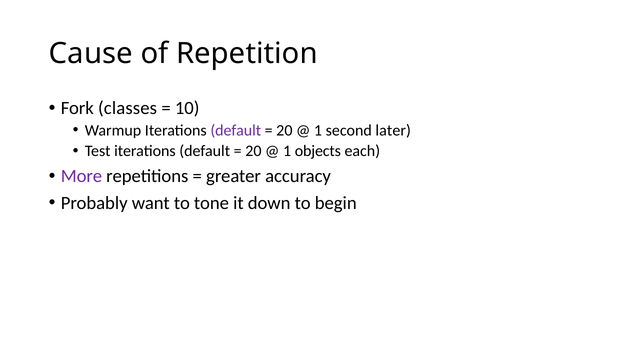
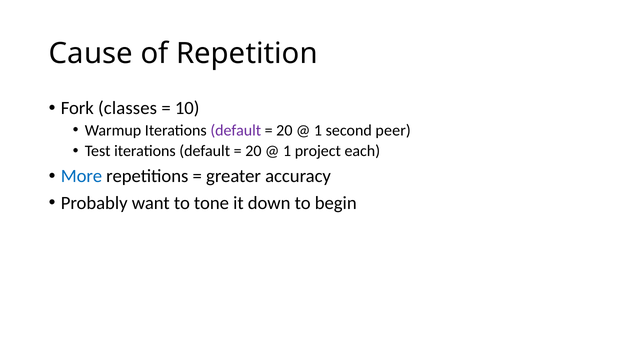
later: later -> peer
objects: objects -> project
More colour: purple -> blue
